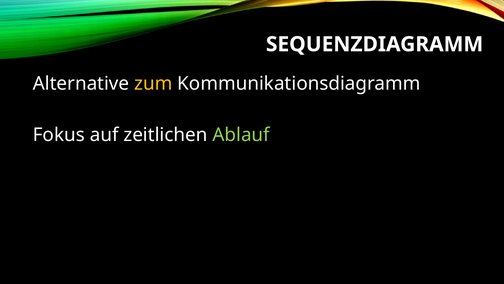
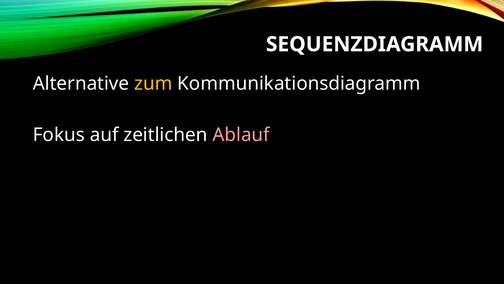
Ablauf colour: light green -> pink
